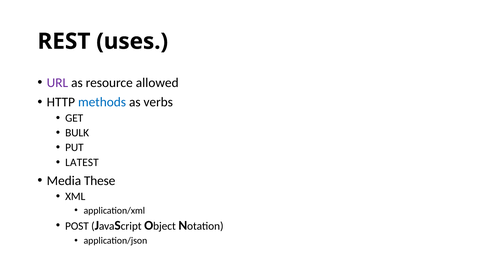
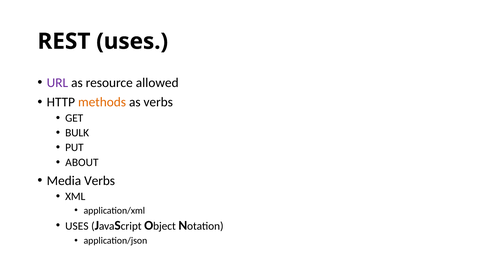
methods colour: blue -> orange
LATEST: LATEST -> ABOUT
Media These: These -> Verbs
POST at (77, 226): POST -> USES
